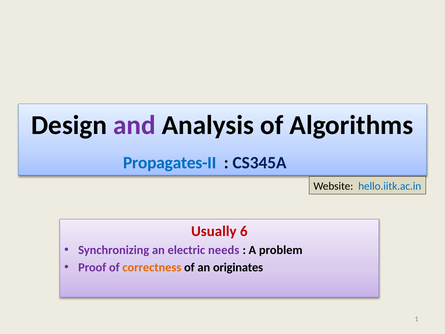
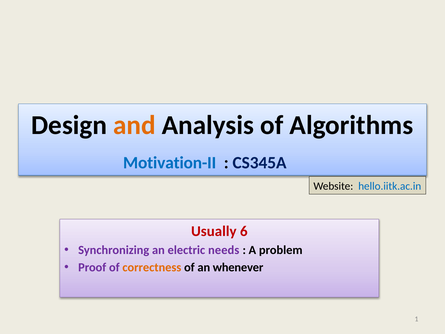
and colour: purple -> orange
Propagates-II: Propagates-II -> Motivation-II
originates: originates -> whenever
